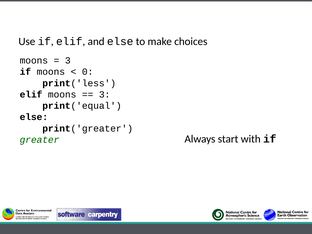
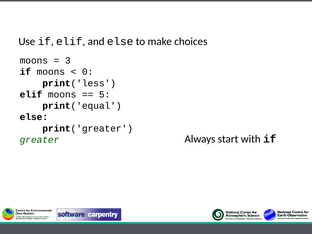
3 at (105, 94): 3 -> 5
